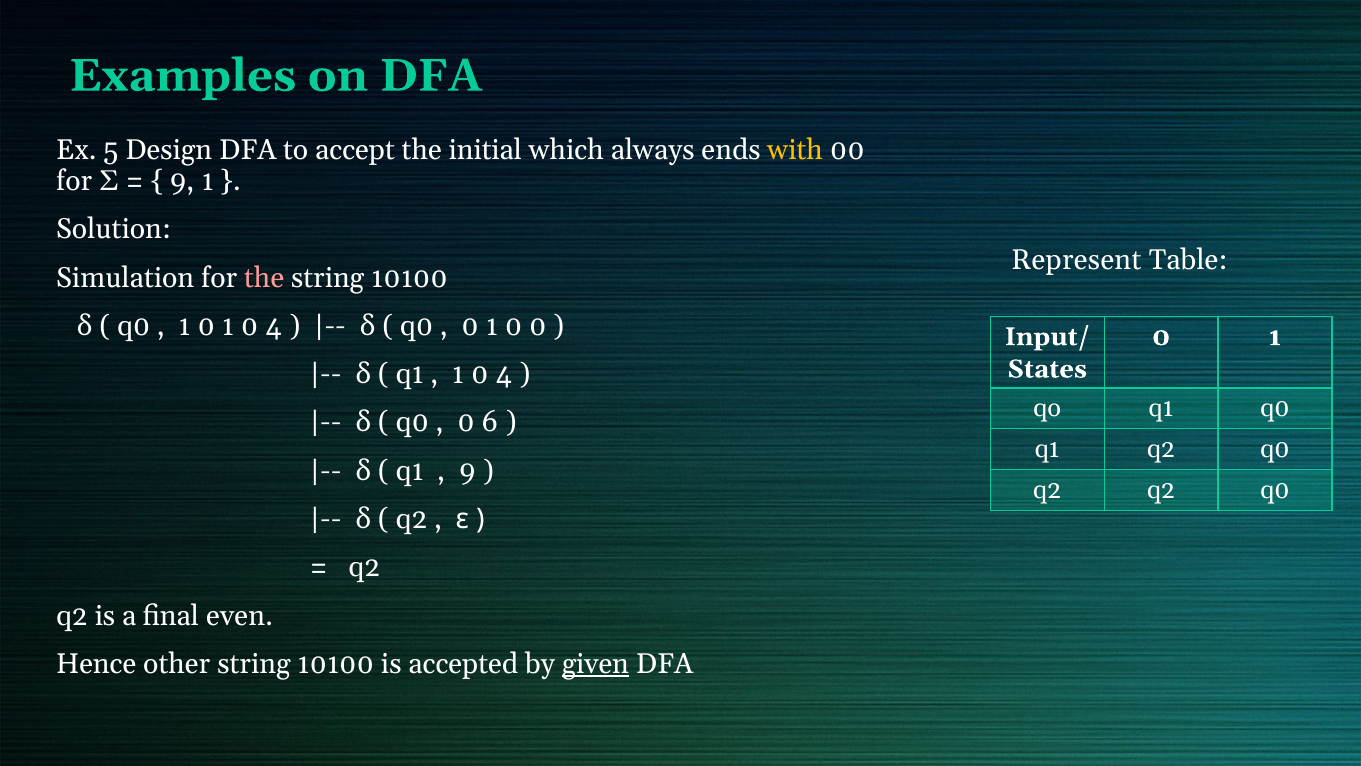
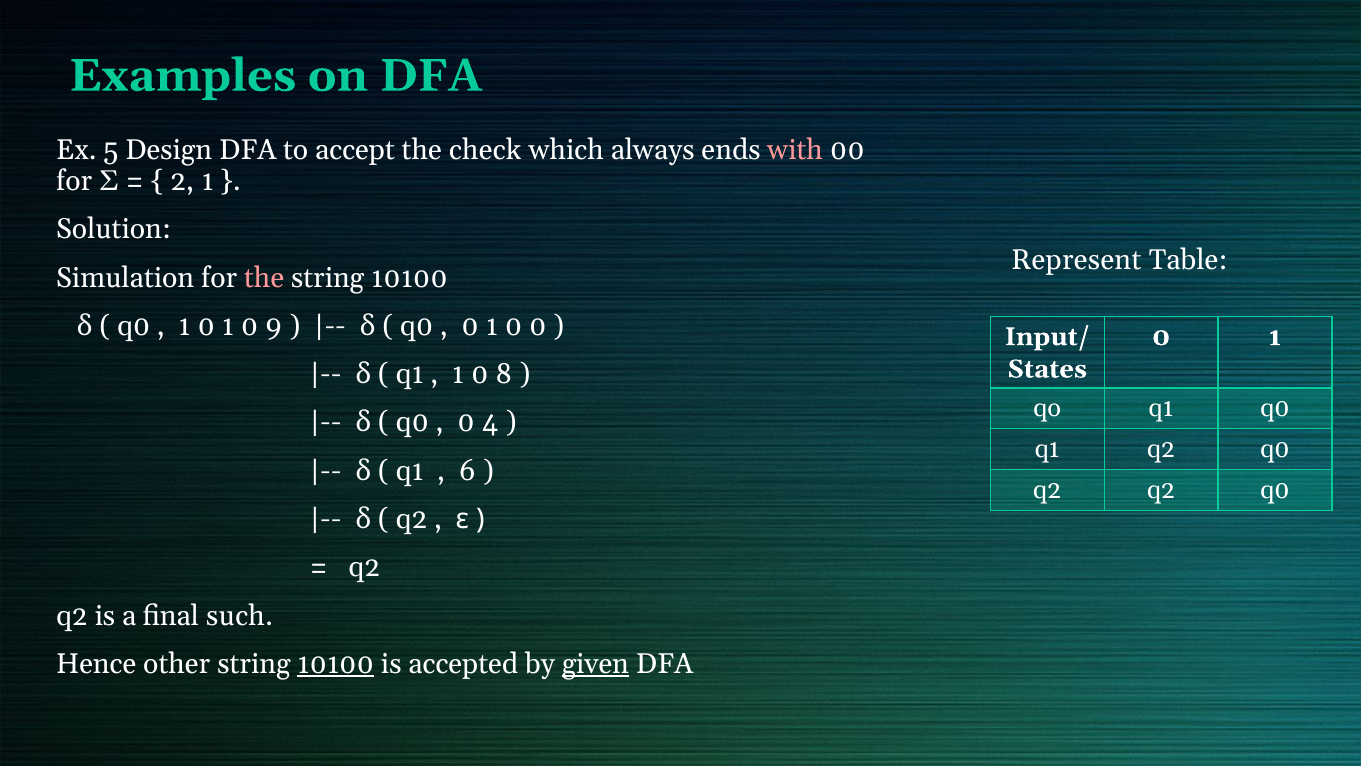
initial: initial -> check
with colour: yellow -> pink
9 at (182, 181): 9 -> 2
0 1 0 4: 4 -> 9
4 at (504, 374): 4 -> 8
6: 6 -> 4
9 at (467, 471): 9 -> 6
even: even -> such
10100 at (336, 664) underline: none -> present
